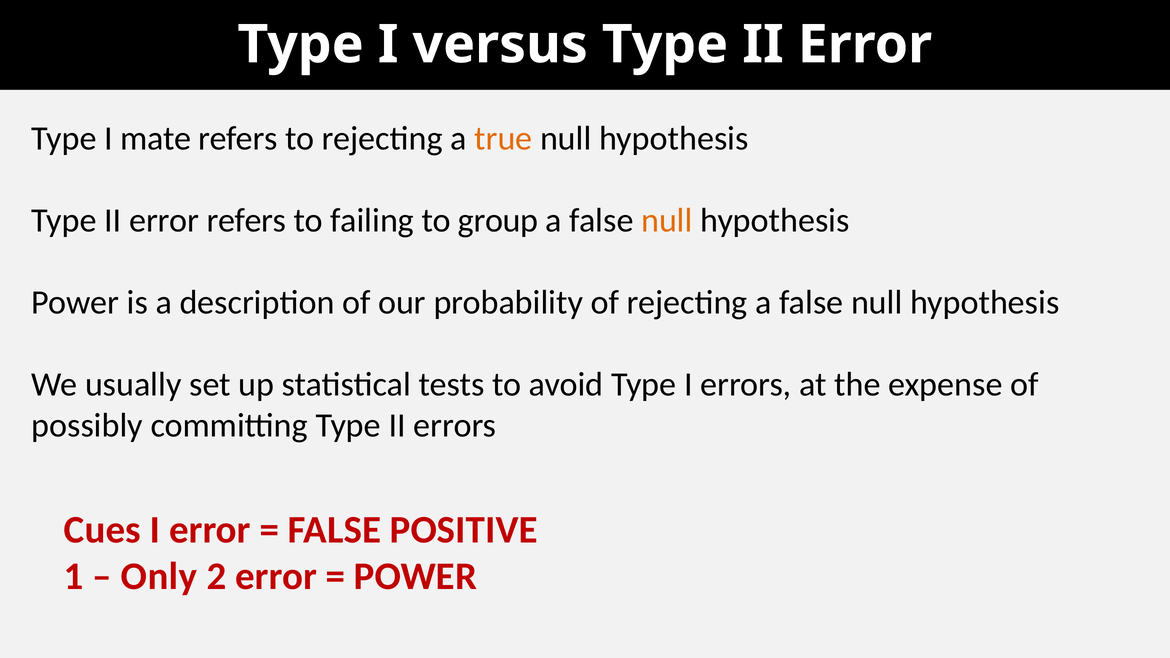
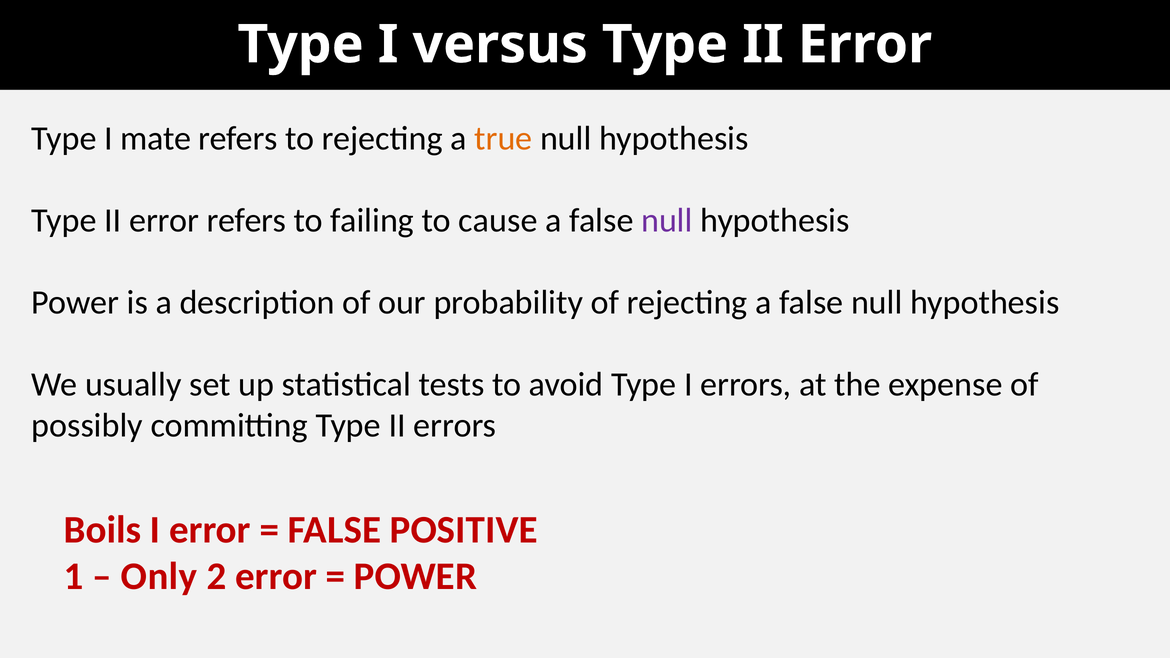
group: group -> cause
null at (667, 221) colour: orange -> purple
Cues: Cues -> Boils
